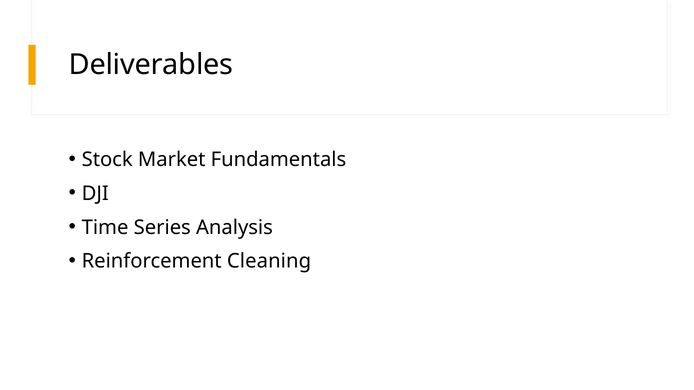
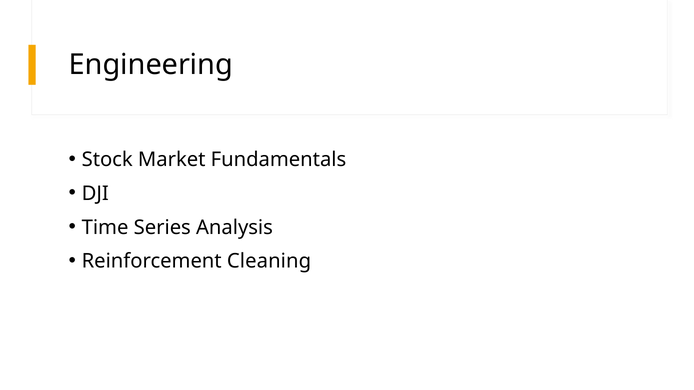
Deliverables: Deliverables -> Engineering
